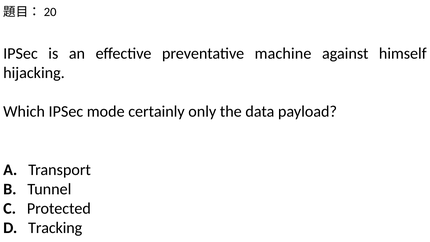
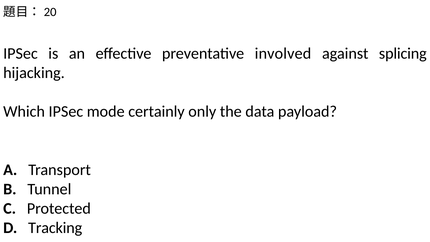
machine: machine -> involved
himself: himself -> splicing
